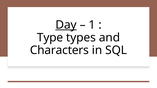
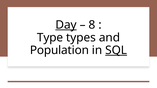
1: 1 -> 8
Characters: Characters -> Population
SQL underline: none -> present
